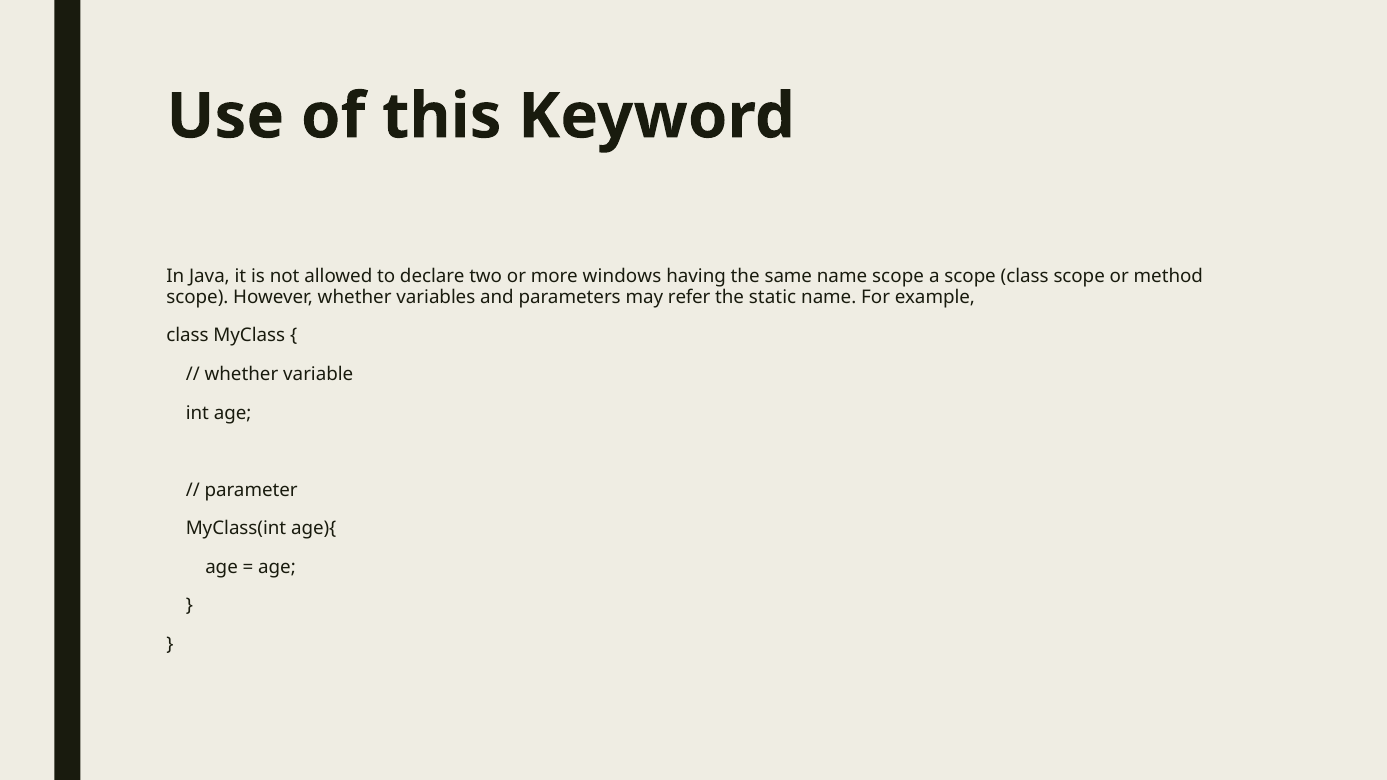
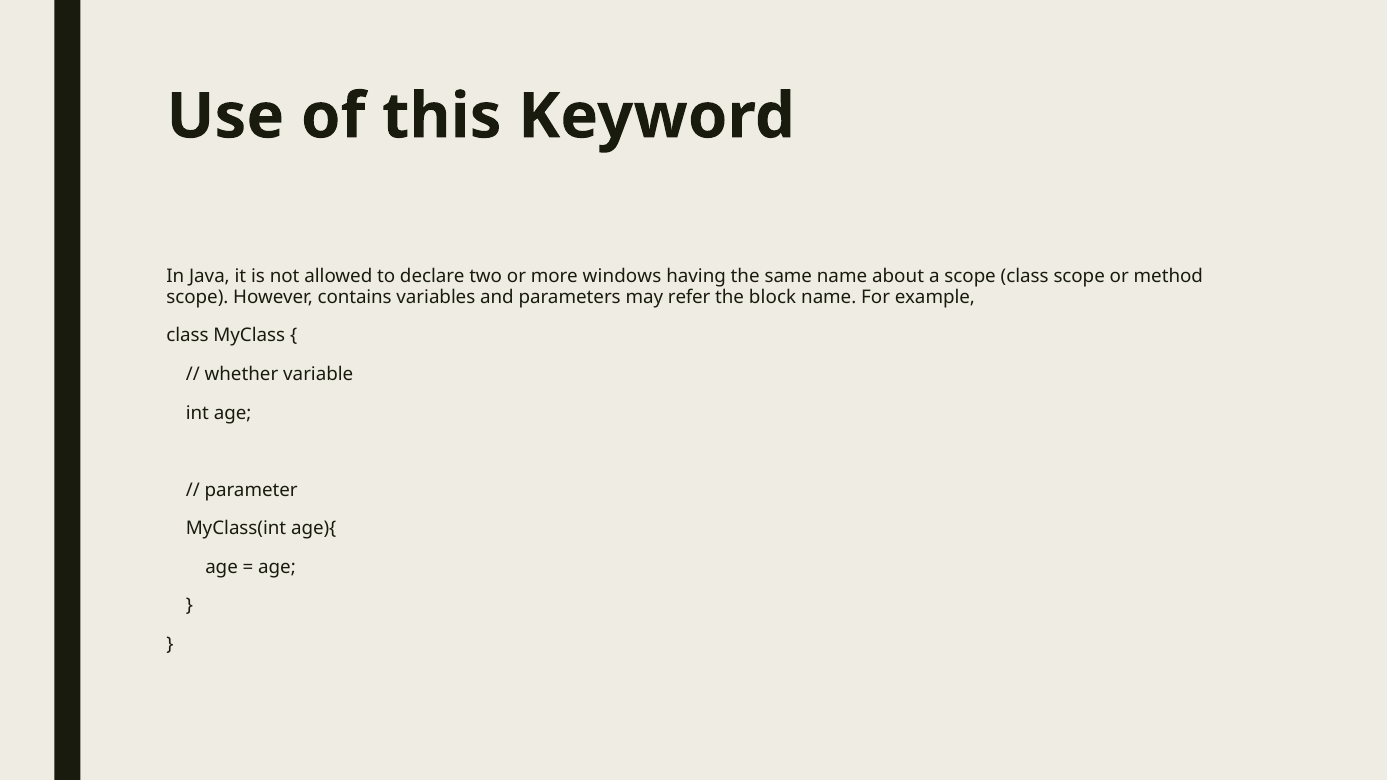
name scope: scope -> about
However whether: whether -> contains
static: static -> block
